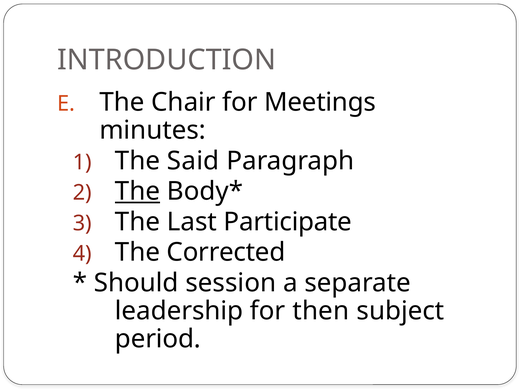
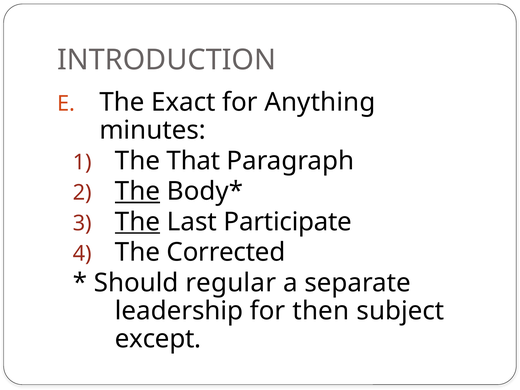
Chair: Chair -> Exact
Meetings: Meetings -> Anything
Said: Said -> That
The at (138, 222) underline: none -> present
session: session -> regular
period: period -> except
